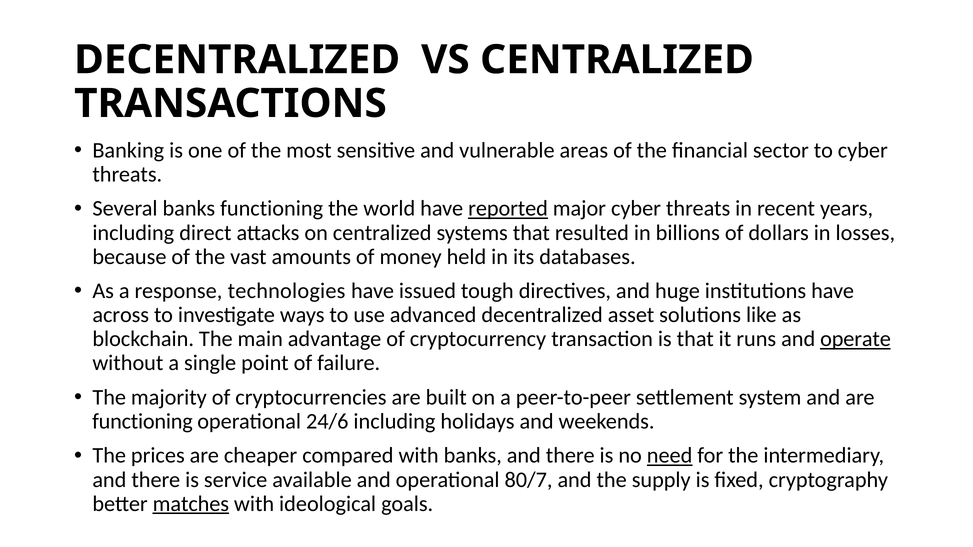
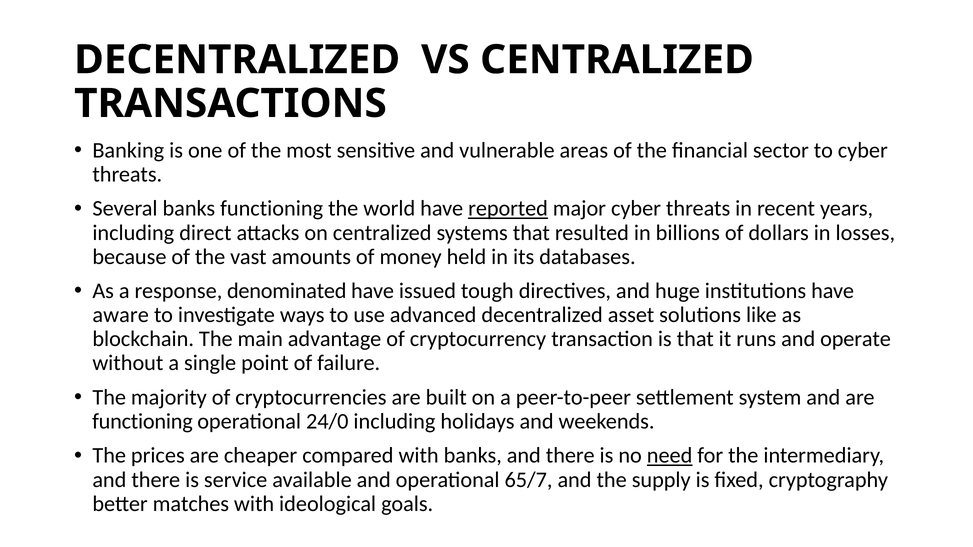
technologies: technologies -> denominated
across: across -> aware
operate underline: present -> none
24/6: 24/6 -> 24/0
80/7: 80/7 -> 65/7
matches underline: present -> none
